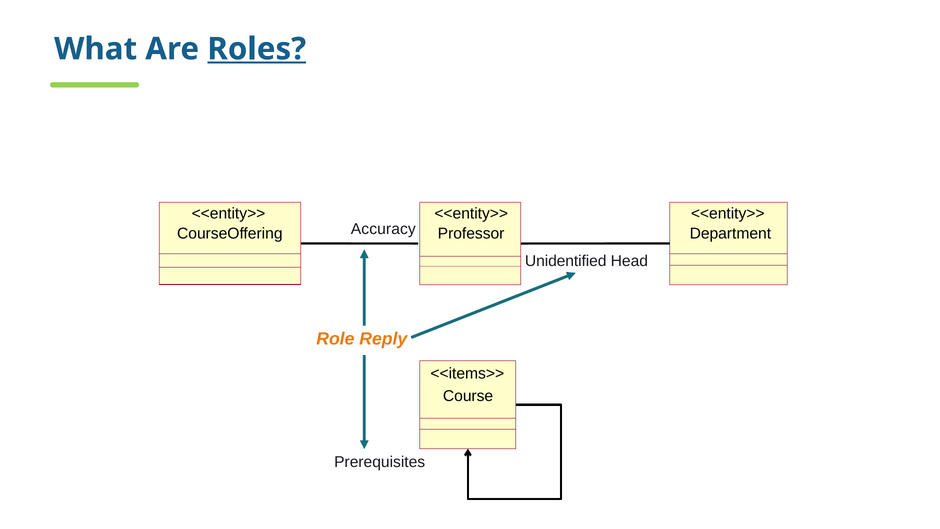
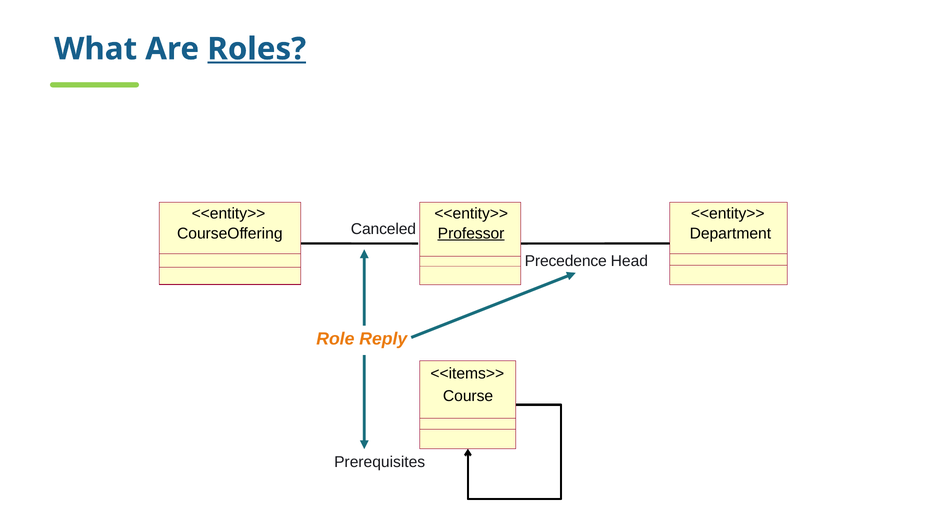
Accuracy: Accuracy -> Canceled
Professor underline: none -> present
Unidentified: Unidentified -> Precedence
